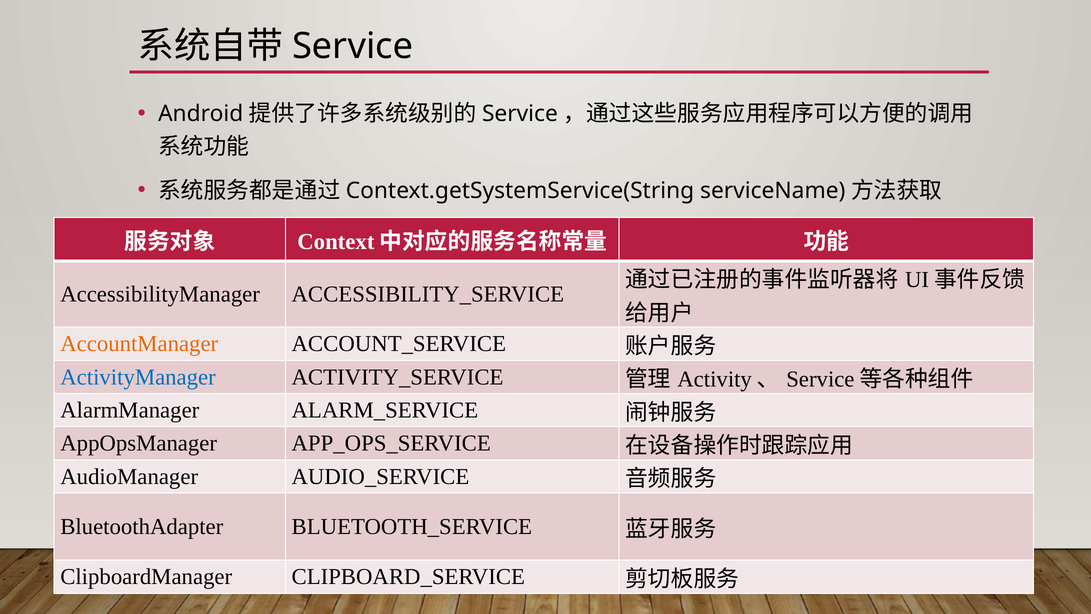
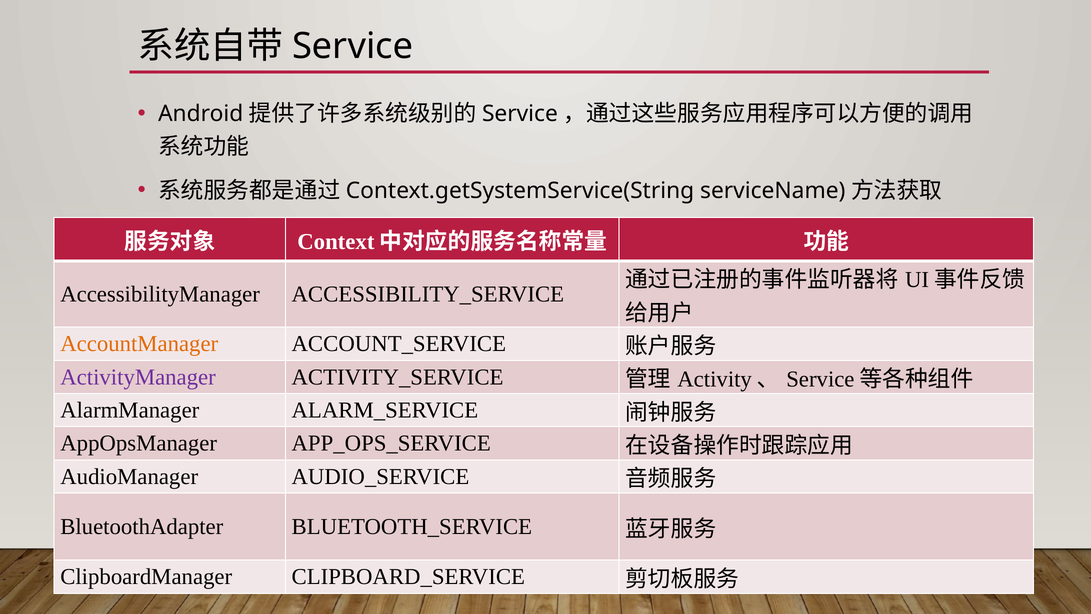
ActivityManager colour: blue -> purple
